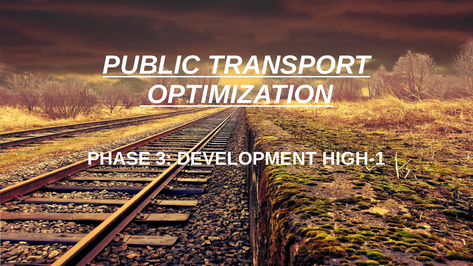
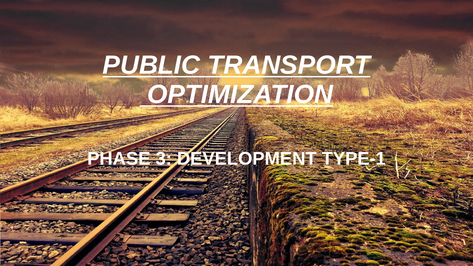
HIGH-1: HIGH-1 -> TYPE-1
